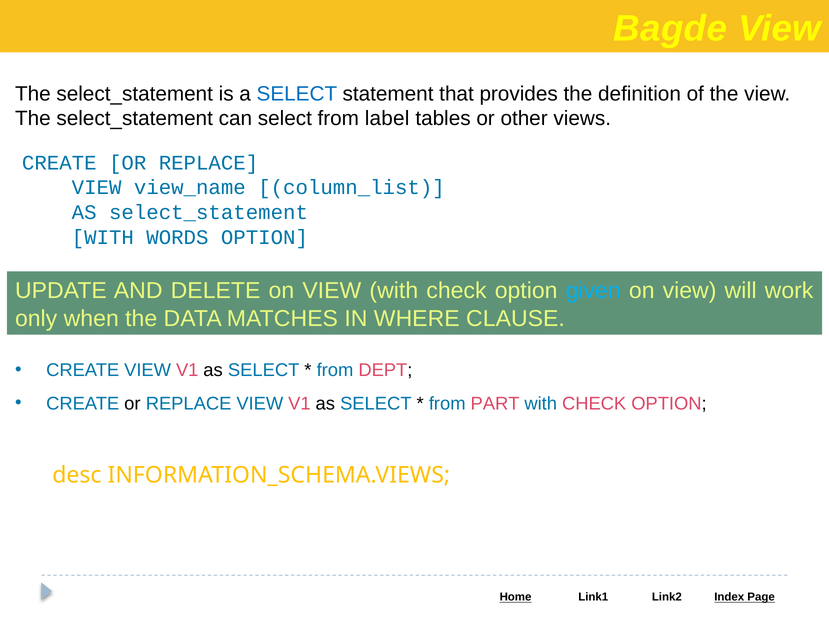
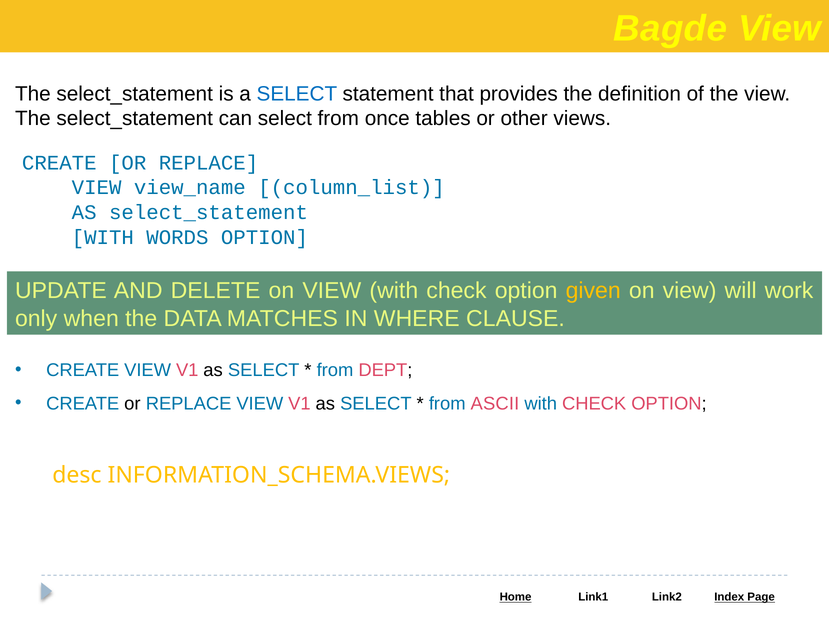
label: label -> once
given colour: light blue -> yellow
PART: PART -> ASCII
